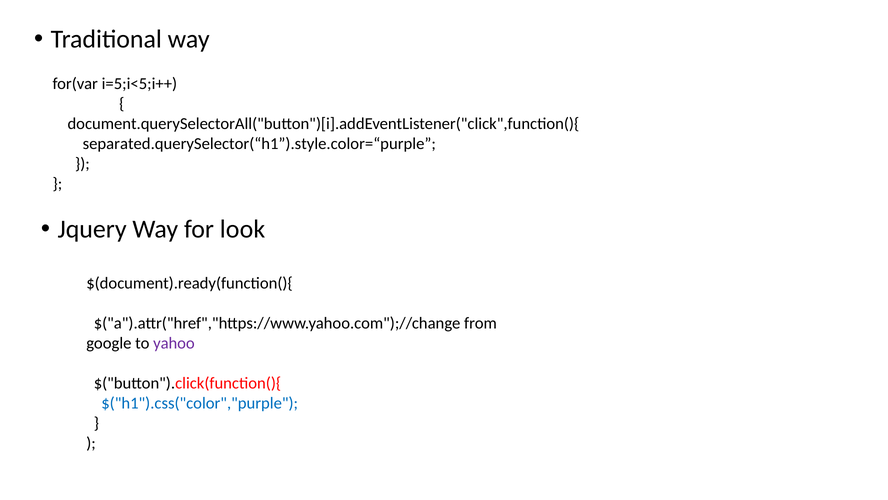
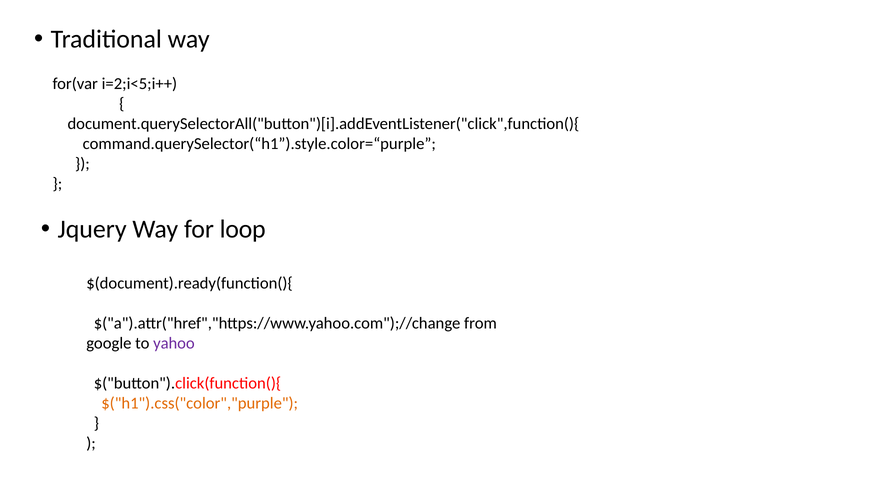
i=5;i<5;i++: i=5;i<5;i++ -> i=2;i<5;i++
separated.querySelector(“h1”).style.color=“purple: separated.querySelector(“h1”).style.color=“purple -> command.querySelector(“h1”).style.color=“purple
look: look -> loop
$("h1").css("color","purple colour: blue -> orange
